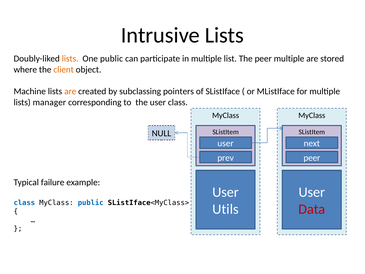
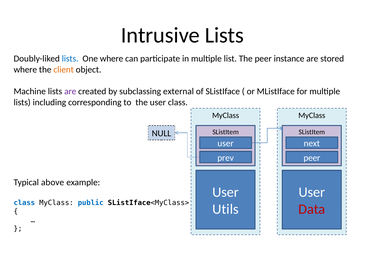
lists at (70, 59) colour: orange -> blue
One public: public -> where
peer multiple: multiple -> instance
are at (70, 91) colour: orange -> purple
pointers: pointers -> external
manager: manager -> including
failure: failure -> above
